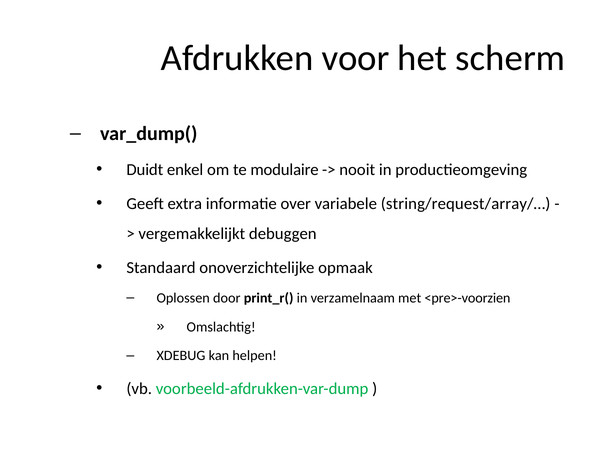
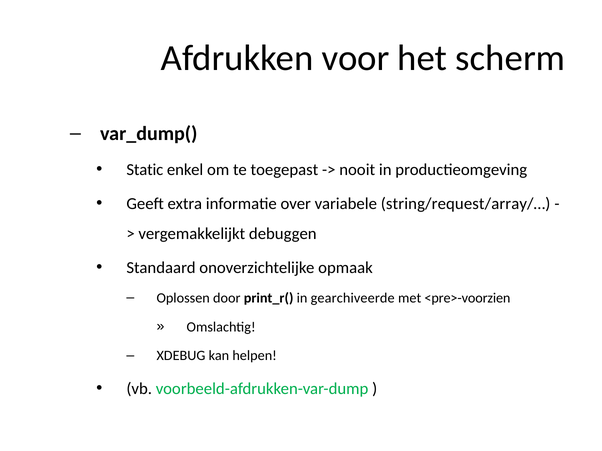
Duidt: Duidt -> Static
modulaire: modulaire -> toegepast
verzamelnaam: verzamelnaam -> gearchiveerde
